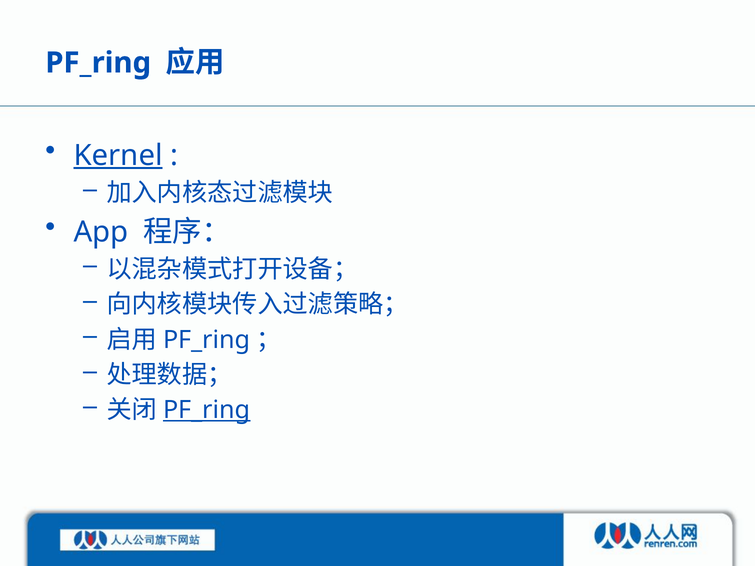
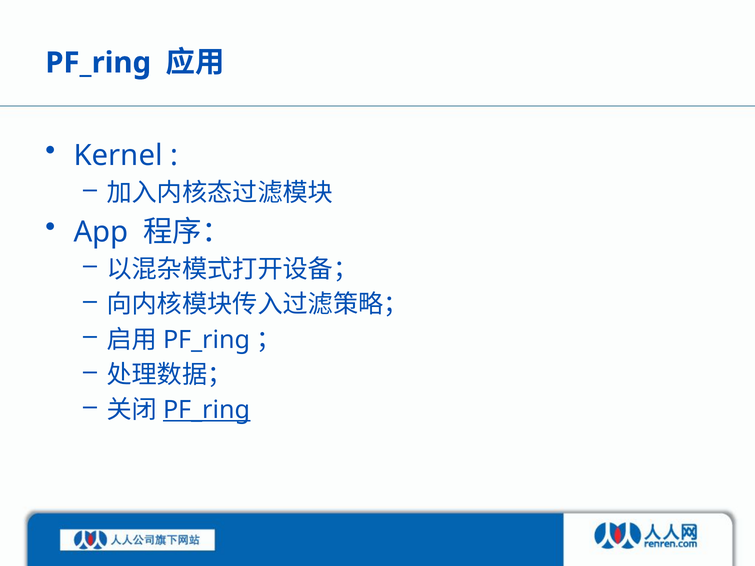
Kernel underline: present -> none
